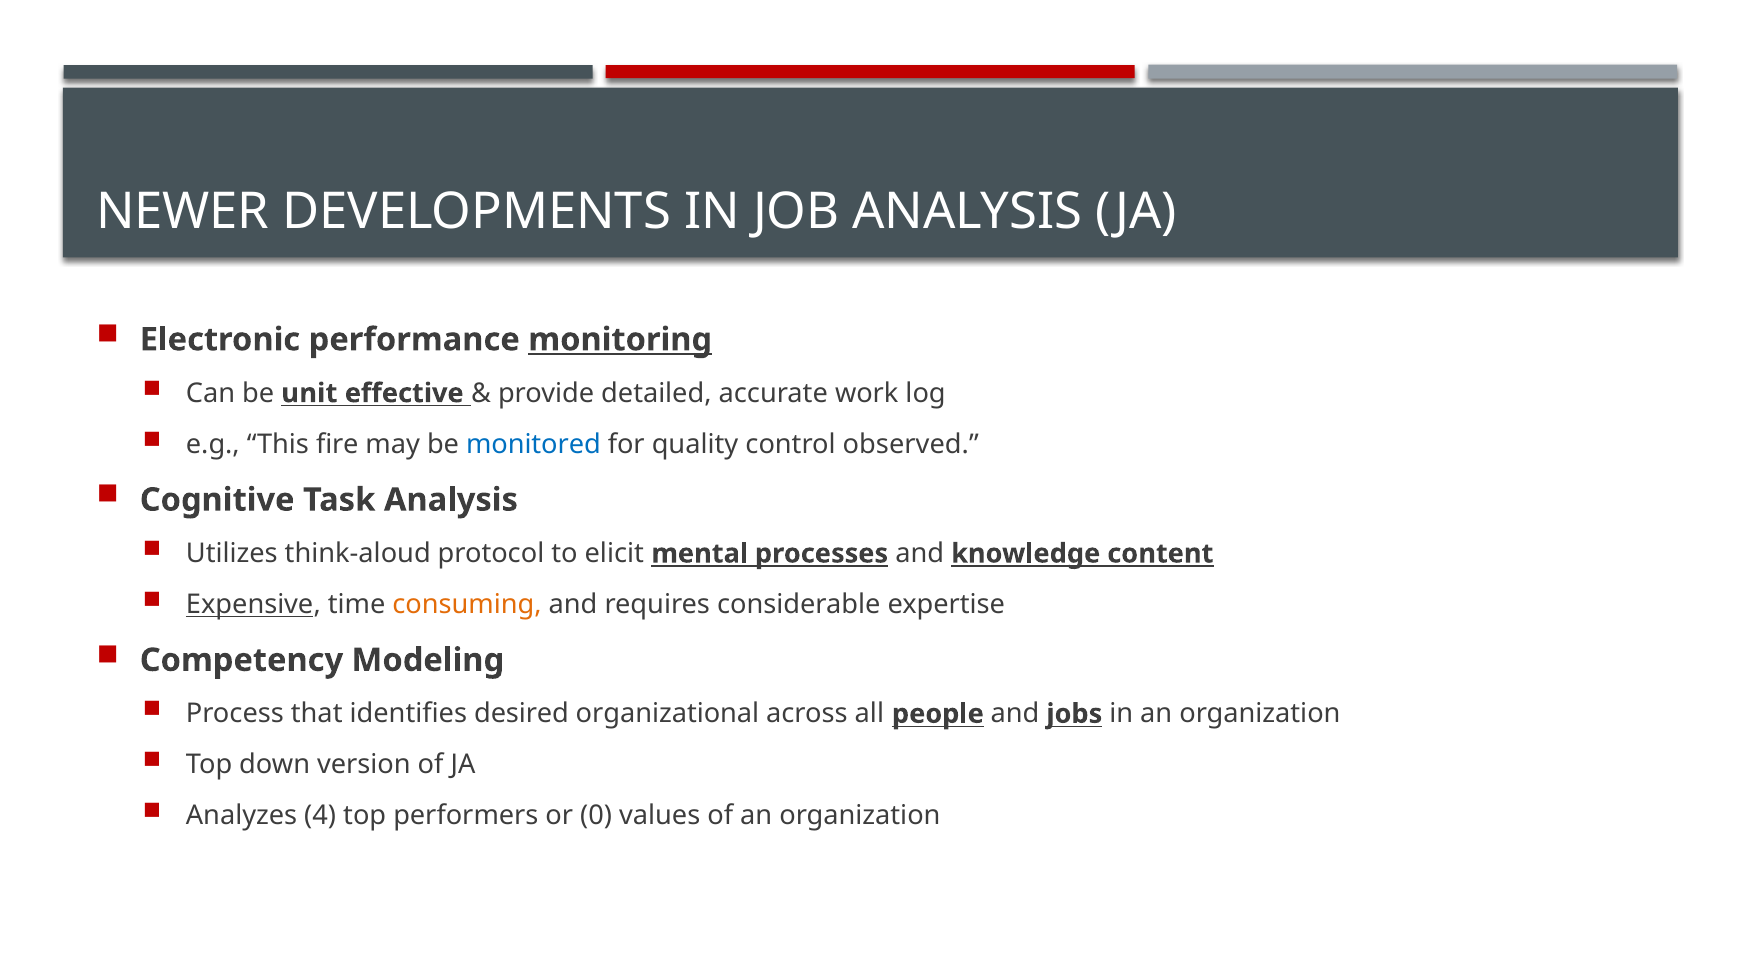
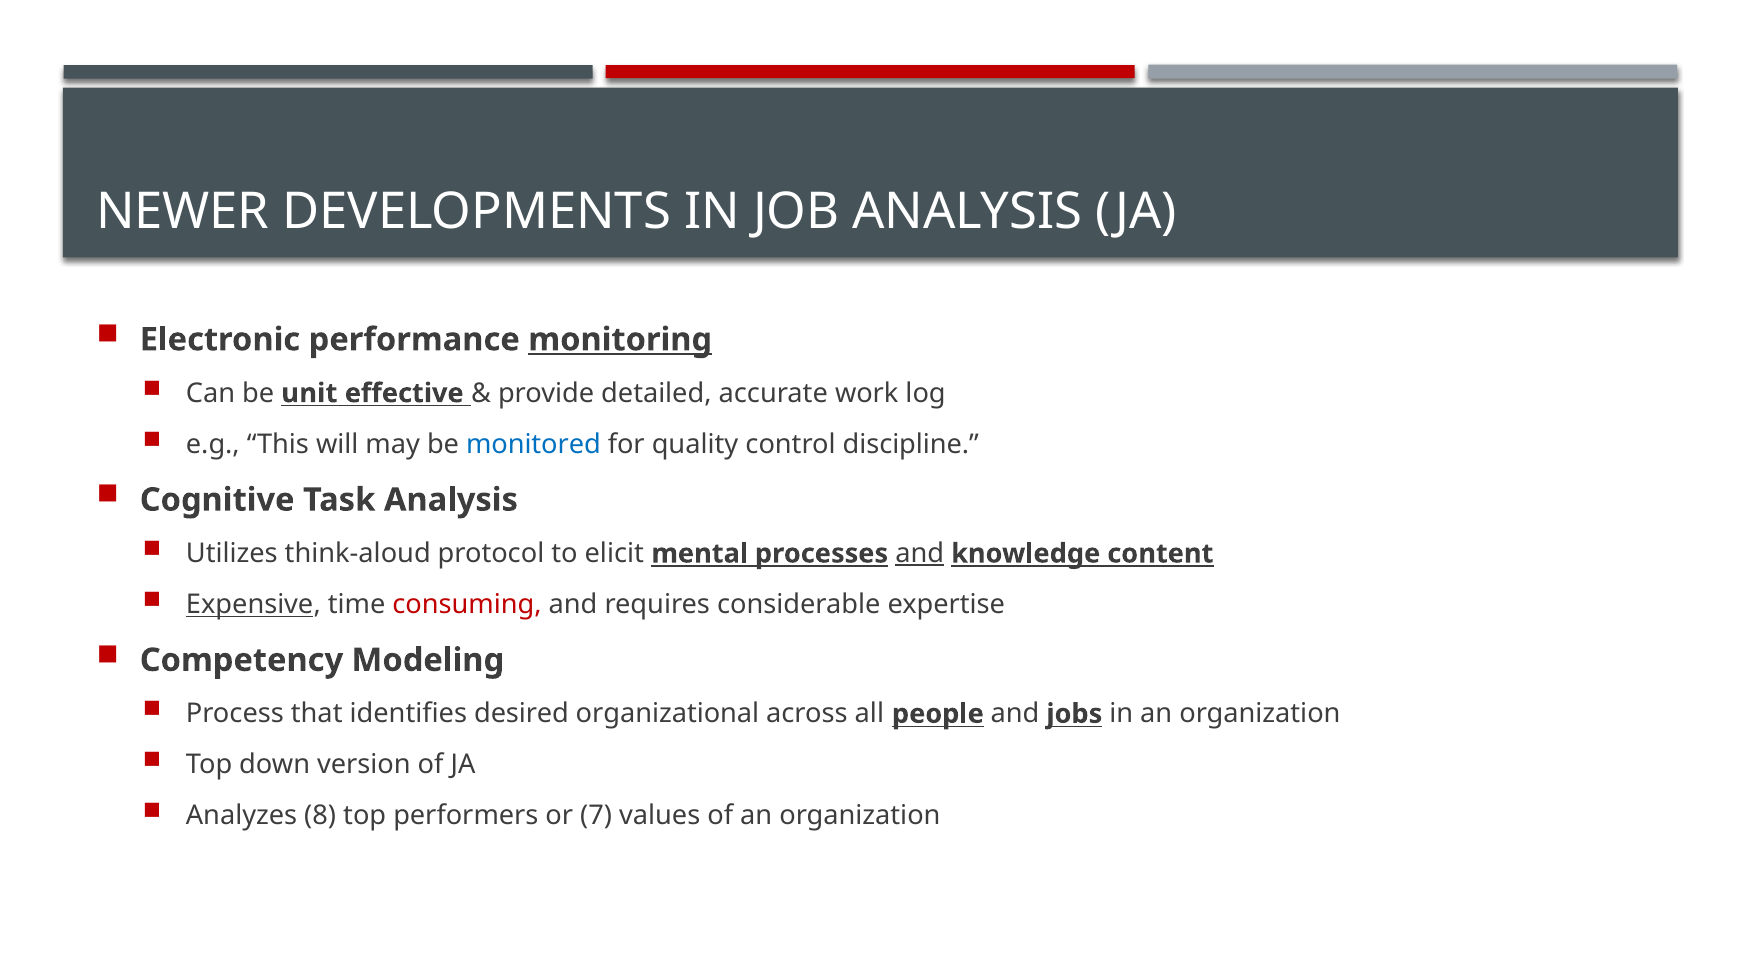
fire: fire -> will
observed: observed -> discipline
and at (920, 554) underline: none -> present
consuming colour: orange -> red
4: 4 -> 8
0: 0 -> 7
